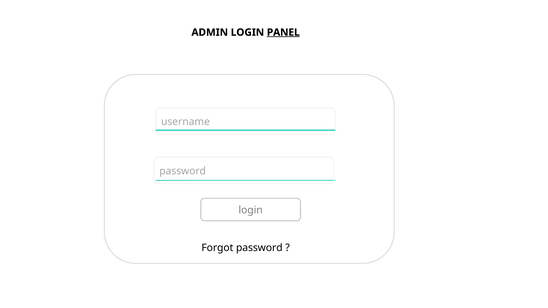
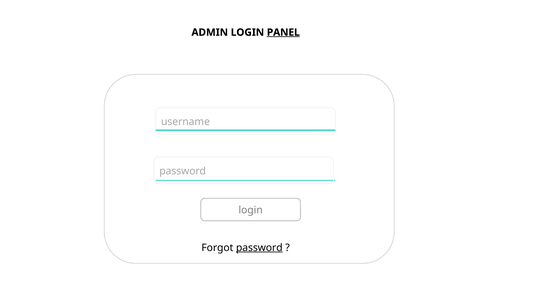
password at (259, 248) underline: none -> present
